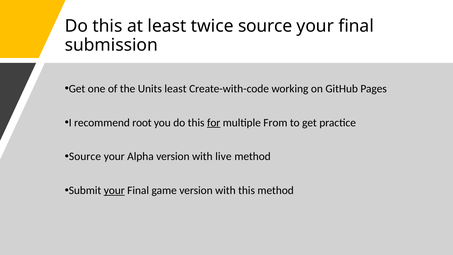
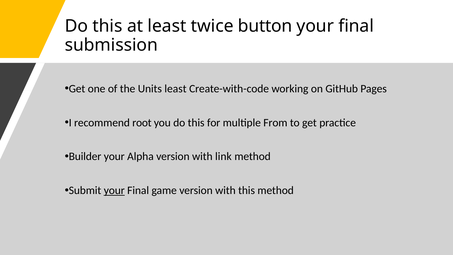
twice source: source -> button
for underline: present -> none
Source at (85, 156): Source -> Builder
live: live -> link
